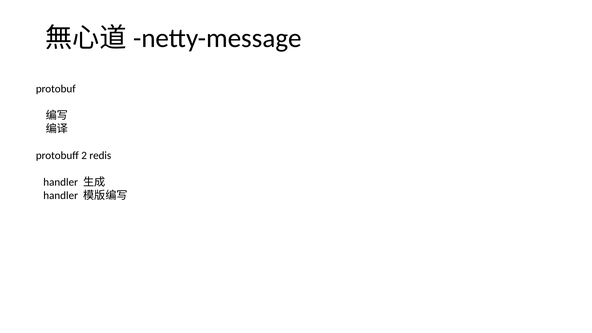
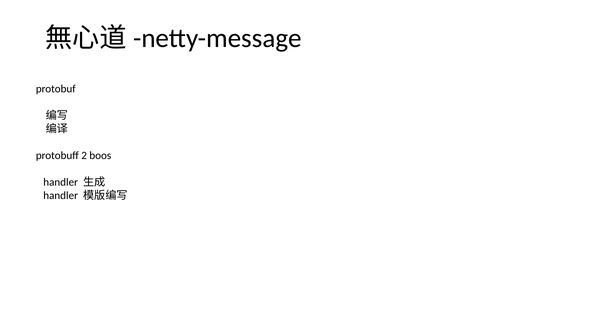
redis: redis -> boos
